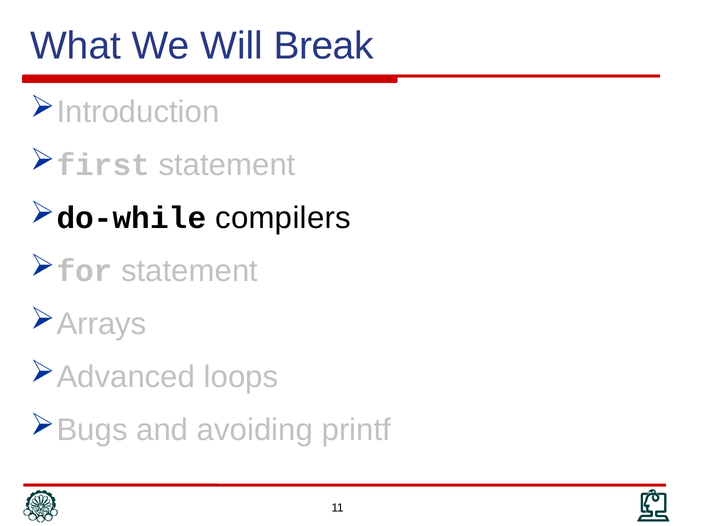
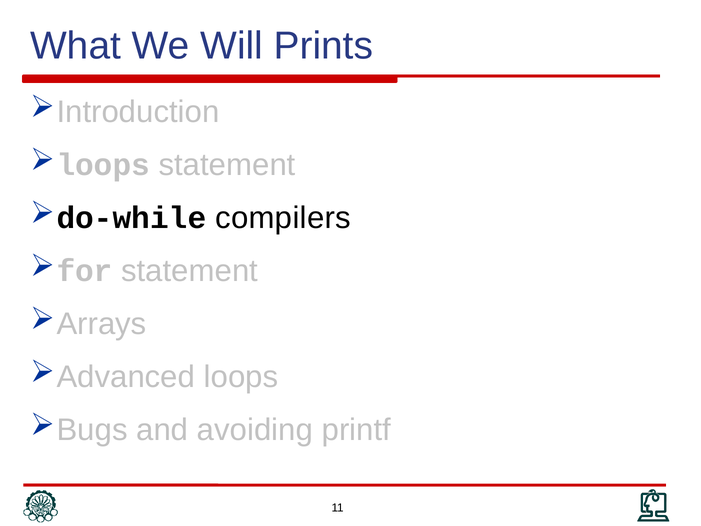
Break: Break -> Prints
first at (103, 165): first -> loops
